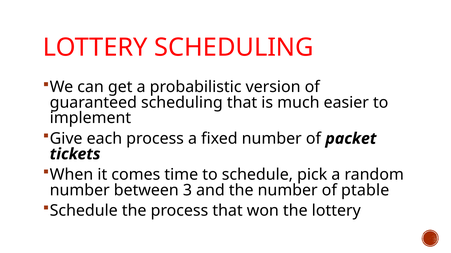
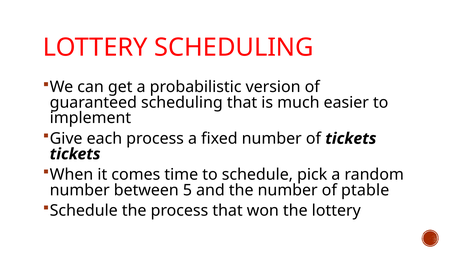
of packet: packet -> tickets
3: 3 -> 5
